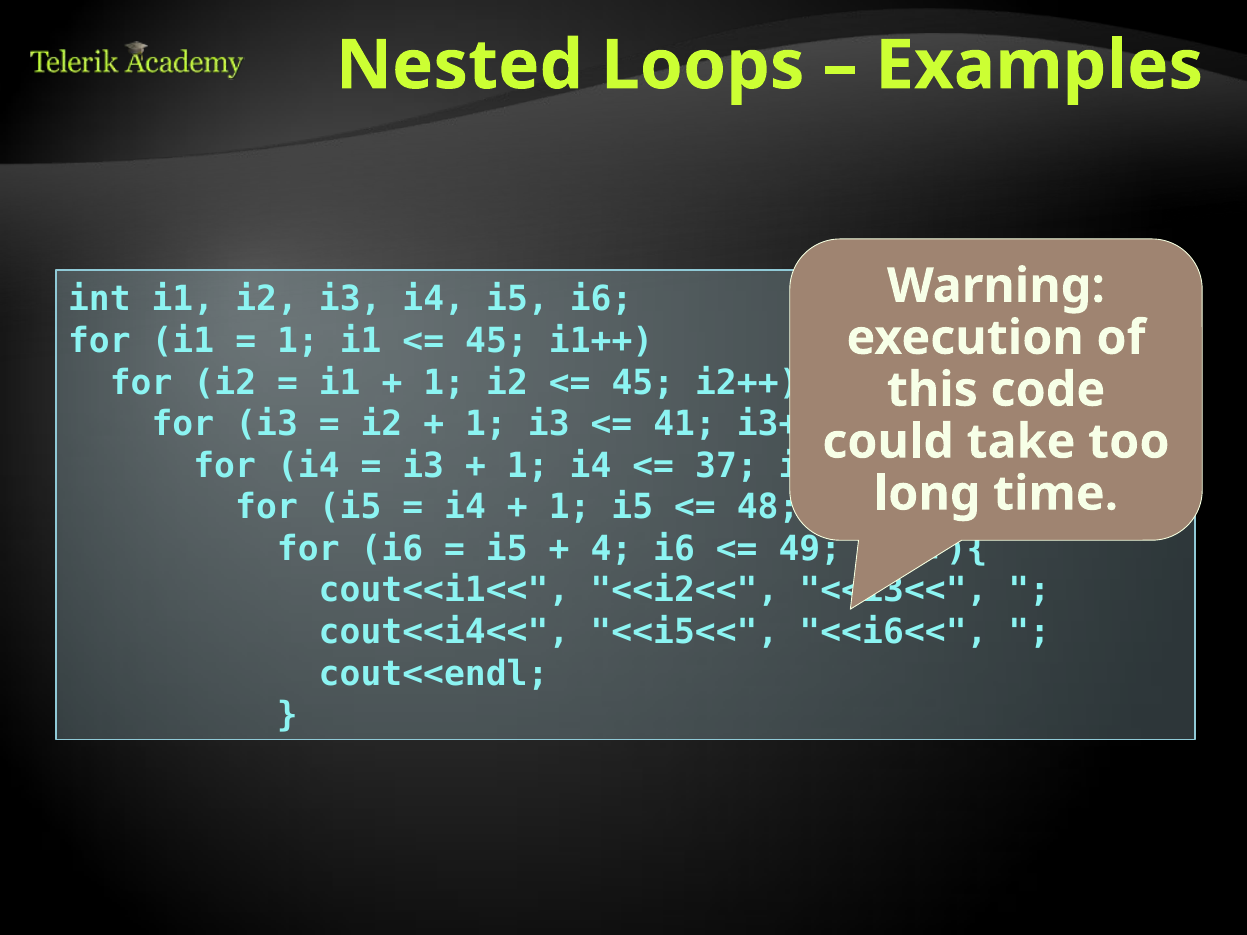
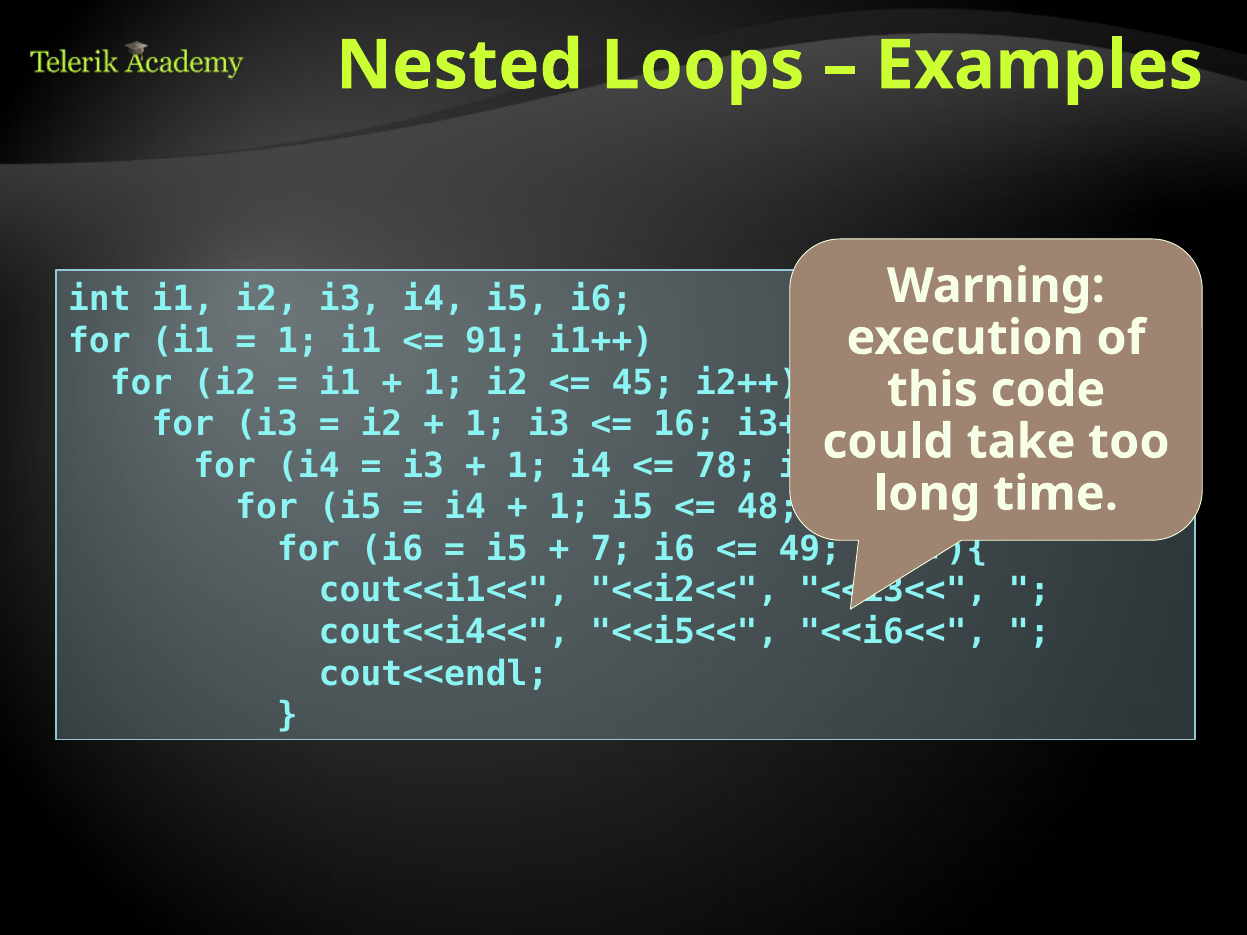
45 at (497, 341): 45 -> 91
41: 41 -> 16
37: 37 -> 78
4: 4 -> 7
